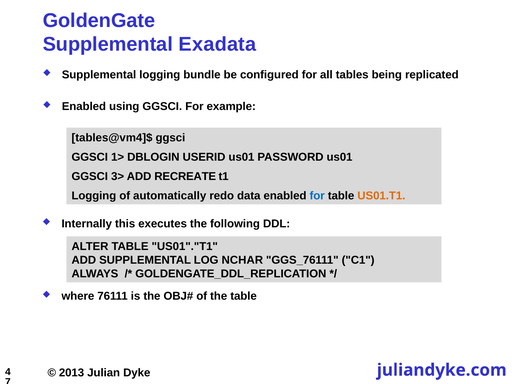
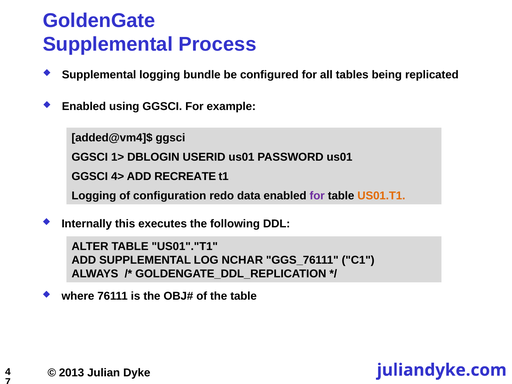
Exadata: Exadata -> Process
tables@vm4]$: tables@vm4]$ -> added@vm4]$
3>: 3> -> 4>
automatically: automatically -> configuration
for at (317, 196) colour: blue -> purple
